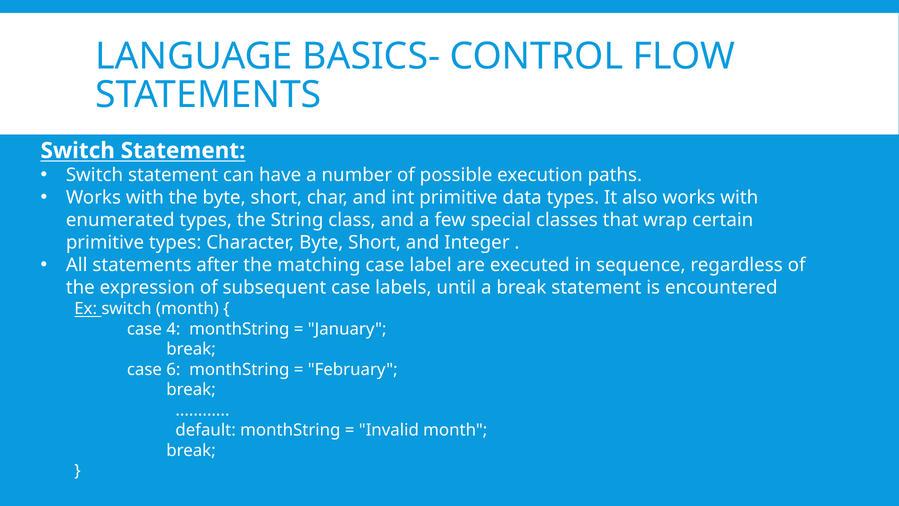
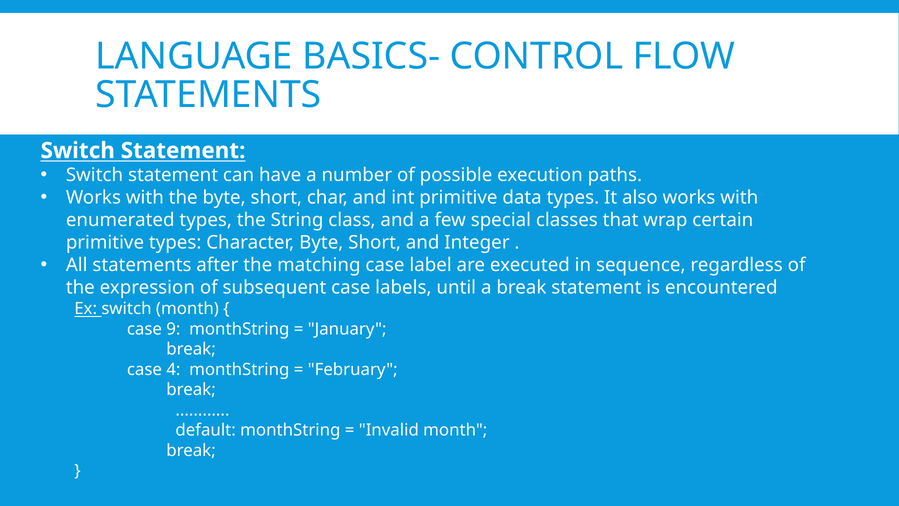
4: 4 -> 9
6: 6 -> 4
